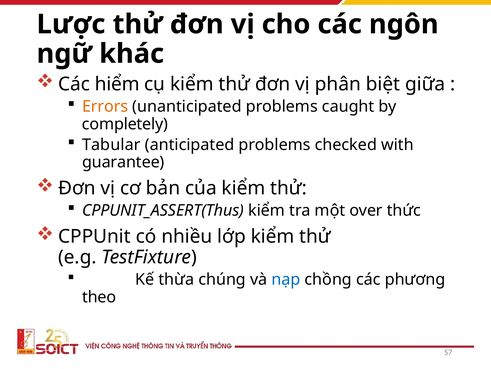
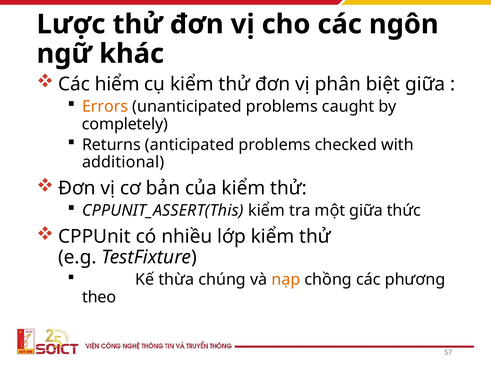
Tabular: Tabular -> Returns
guarantee: guarantee -> additional
CPPUNIT_ASSERT(Thus: CPPUNIT_ASSERT(Thus -> CPPUNIT_ASSERT(This
một over: over -> giữa
nạp colour: blue -> orange
